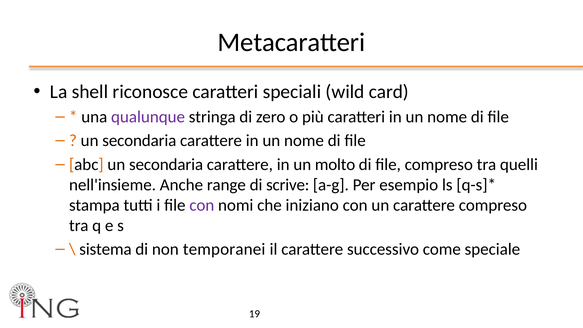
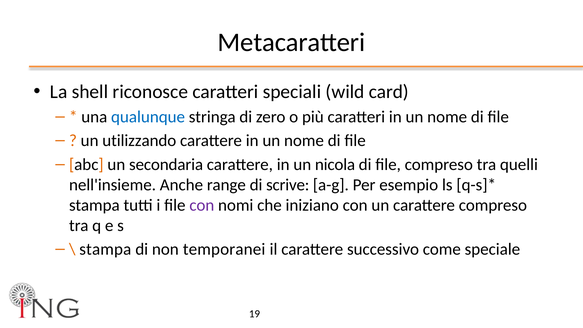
qualunque colour: purple -> blue
secondaria at (139, 141): secondaria -> utilizzando
molto: molto -> nicola
sistema at (105, 249): sistema -> stampa
